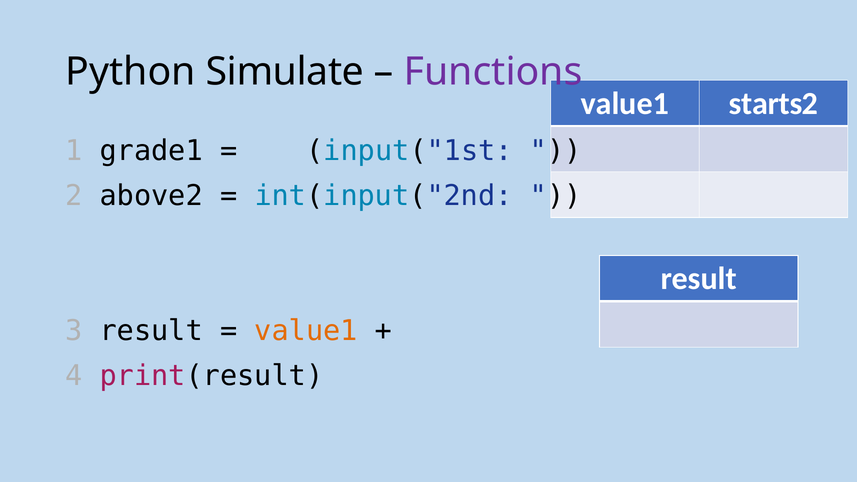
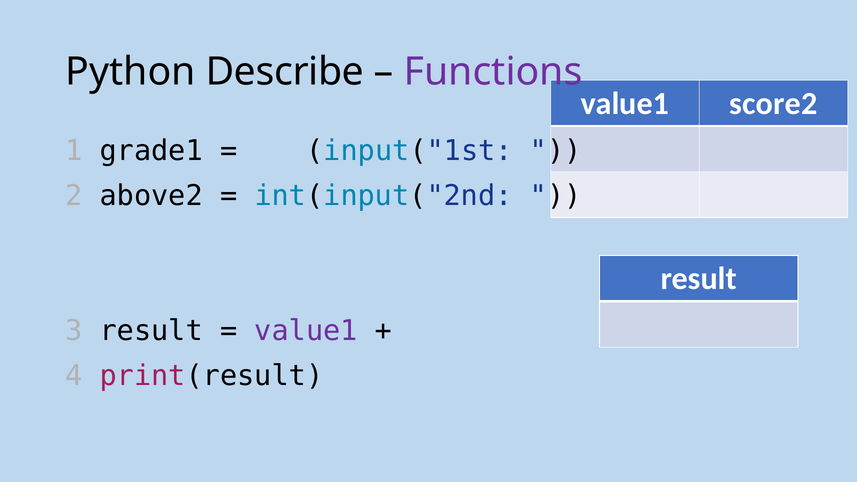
Simulate: Simulate -> Describe
starts2: starts2 -> score2
value1 at (306, 331) colour: orange -> purple
